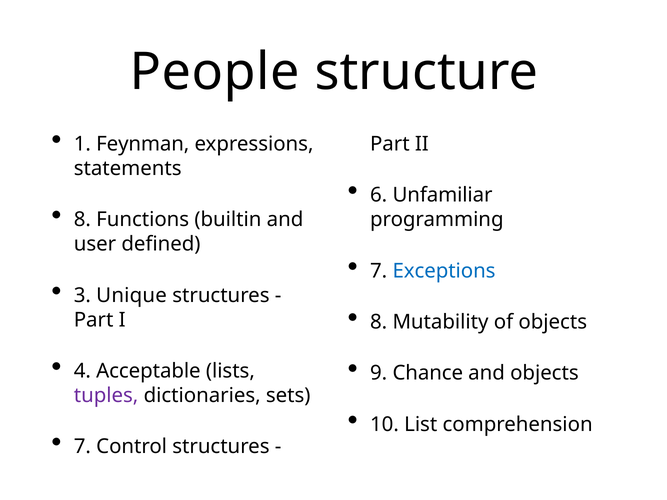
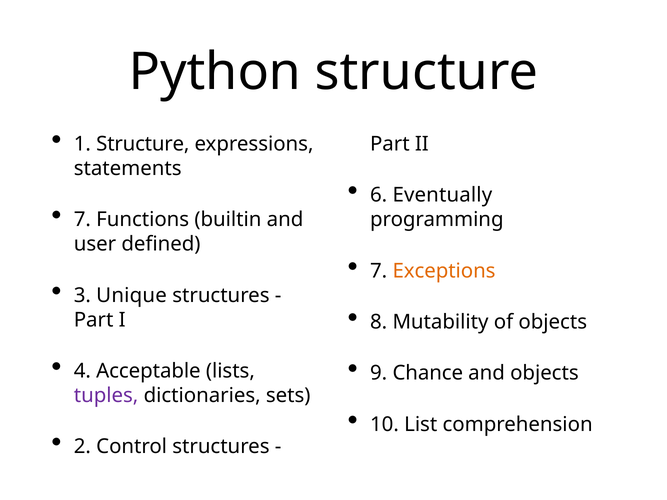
People: People -> Python
1 Feynman: Feynman -> Structure
Unfamiliar: Unfamiliar -> Eventually
8 at (82, 220): 8 -> 7
Exceptions colour: blue -> orange
7 at (82, 447): 7 -> 2
